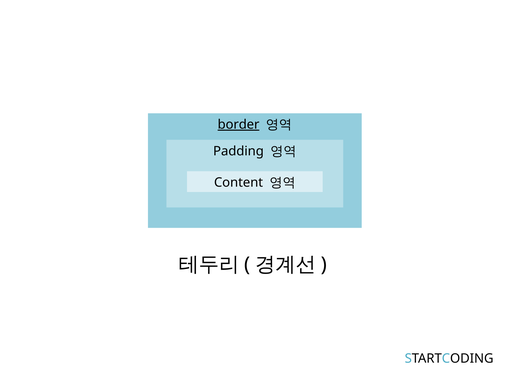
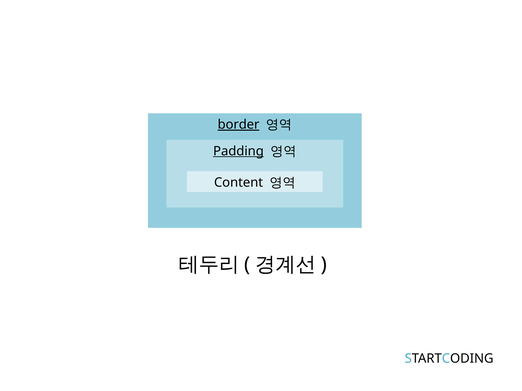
Padding underline: none -> present
